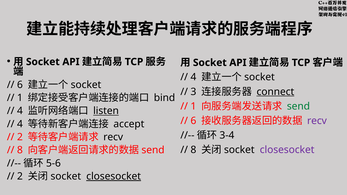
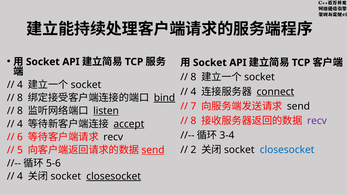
4 at (193, 77): 4 -> 8
6 at (20, 85): 6 -> 4
3 at (193, 92): 3 -> 4
1 at (20, 98): 1 -> 8
bind underline: none -> present
1 at (193, 106): 1 -> 7
send at (298, 106) colour: green -> black
4 at (20, 111): 4 -> 8
6 at (193, 121): 6 -> 8
accept underline: none -> present
2 at (20, 137): 2 -> 6
8 at (193, 150): 8 -> 2
closesocket at (287, 150) colour: purple -> blue
8 at (20, 150): 8 -> 5
send at (153, 150) underline: none -> present
2 at (20, 176): 2 -> 4
